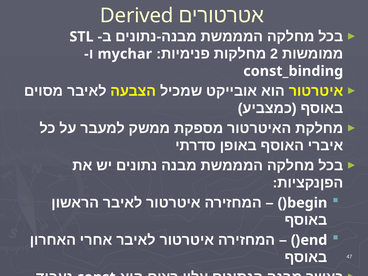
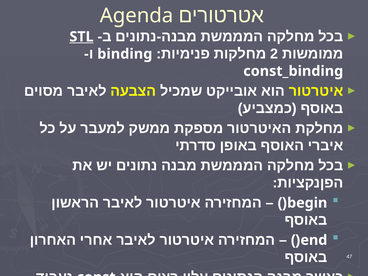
Derived: Derived -> Agenda
STL underline: none -> present
mychar: mychar -> binding
